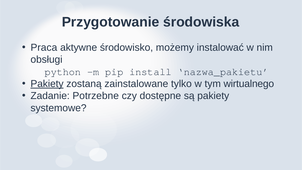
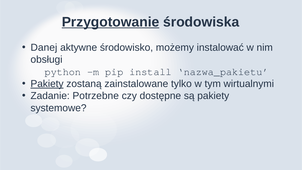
Przygotowanie underline: none -> present
Praca: Praca -> Danej
wirtualnego: wirtualnego -> wirtualnymi
